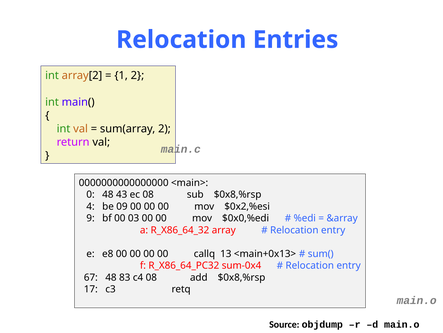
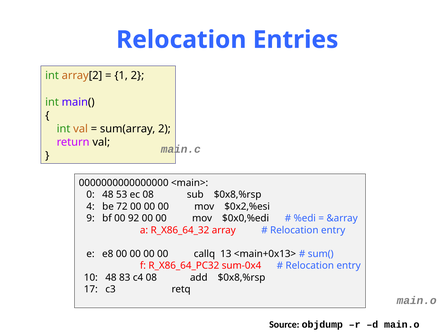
43: 43 -> 53
09: 09 -> 72
03: 03 -> 92
67: 67 -> 10
